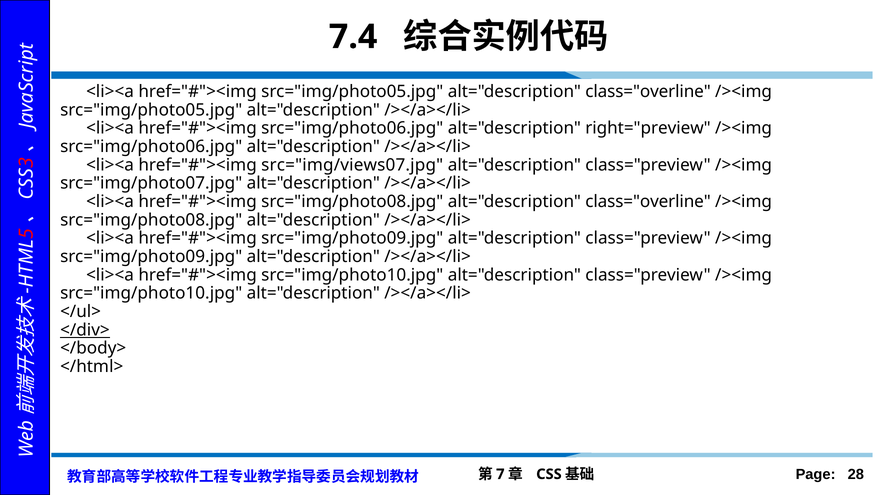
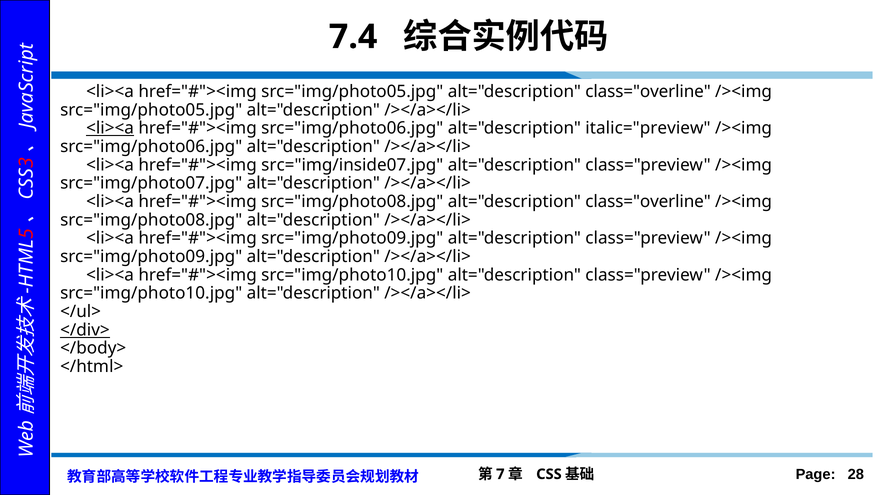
<li><a at (110, 128) underline: none -> present
right="preview: right="preview -> italic="preview
src="img/views07.jpg: src="img/views07.jpg -> src="img/inside07.jpg
